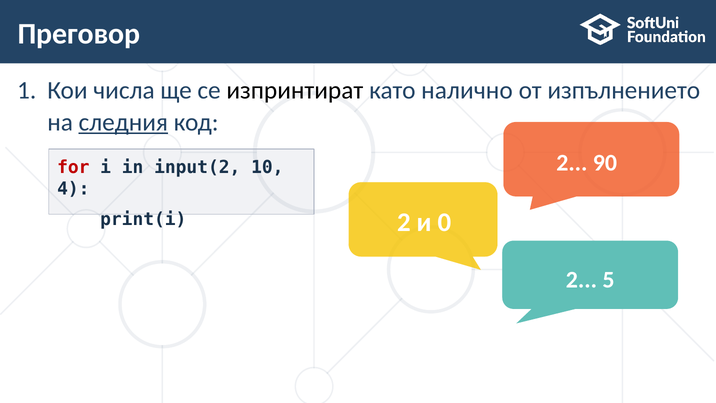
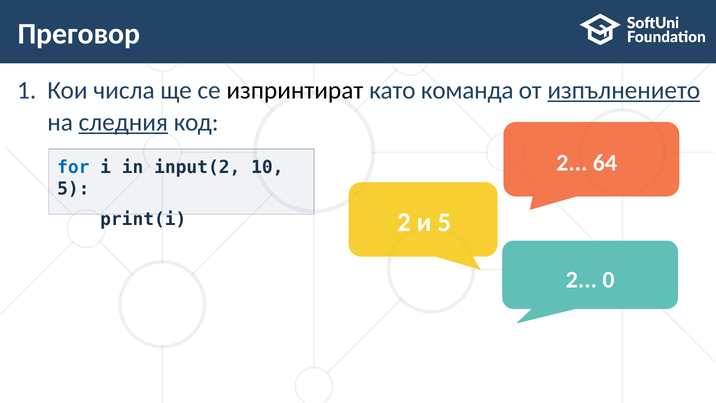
налично: налично -> команда
изпълнението underline: none -> present
90: 90 -> 64
for colour: red -> blue
4 at (73, 189): 4 -> 5
и 0: 0 -> 5
5: 5 -> 0
